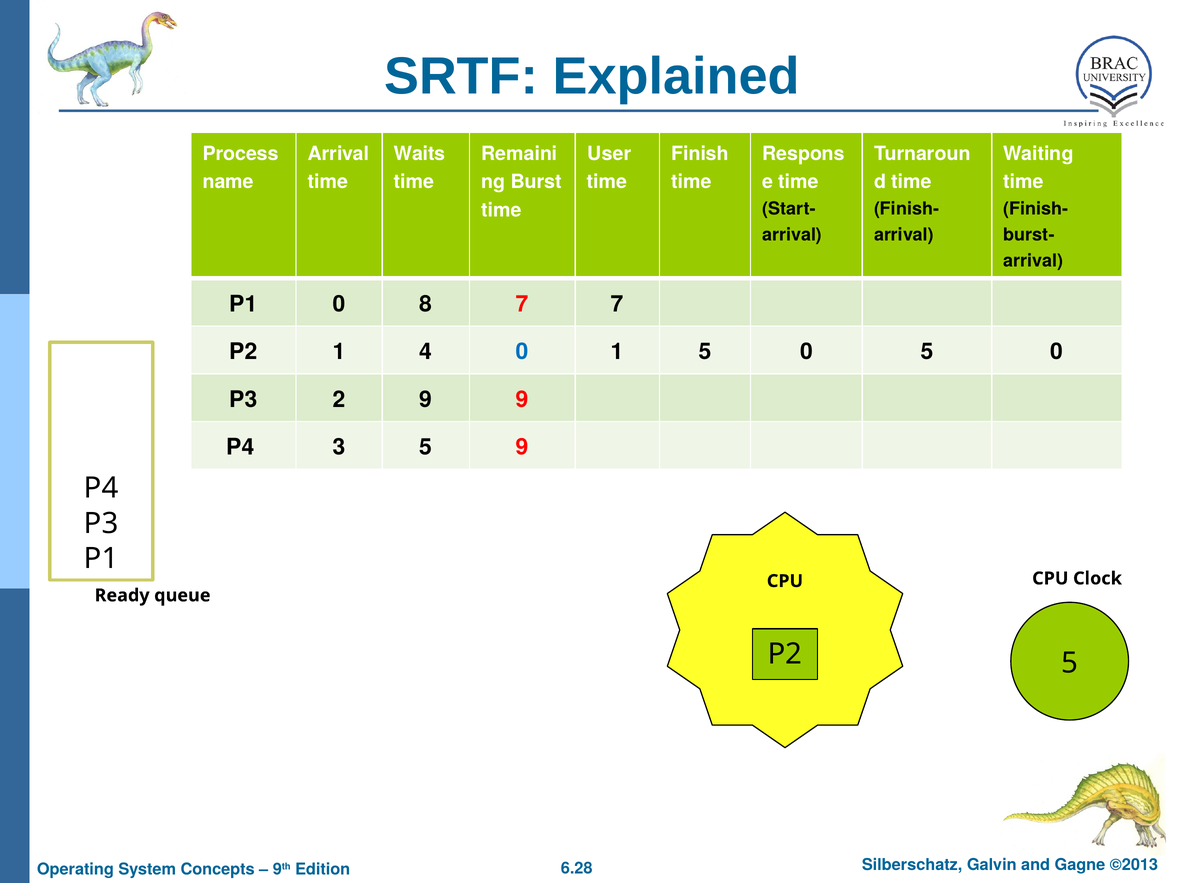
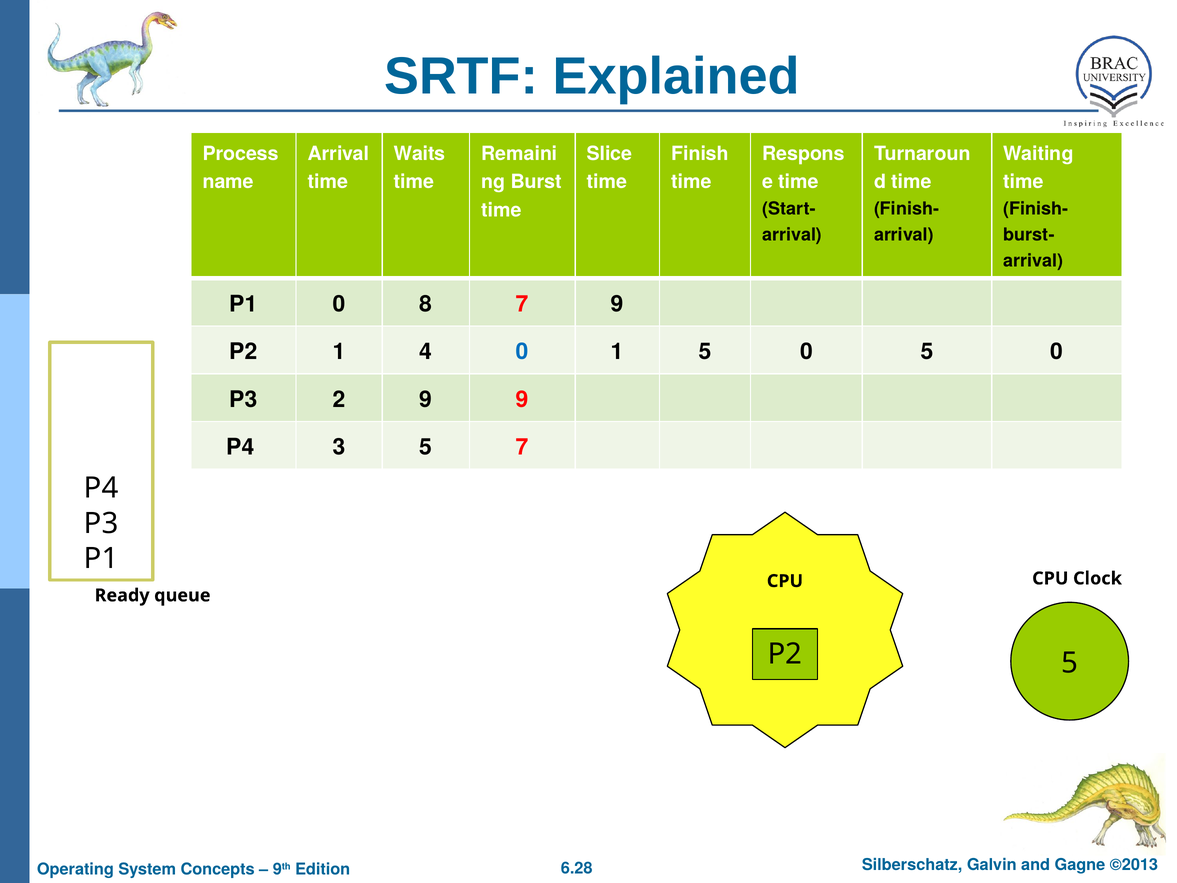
User: User -> Slice
7 7: 7 -> 9
5 9: 9 -> 7
